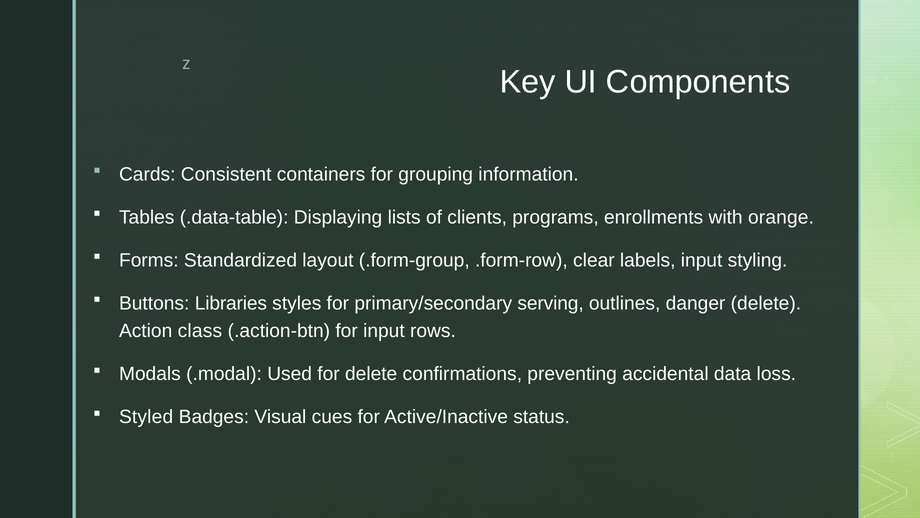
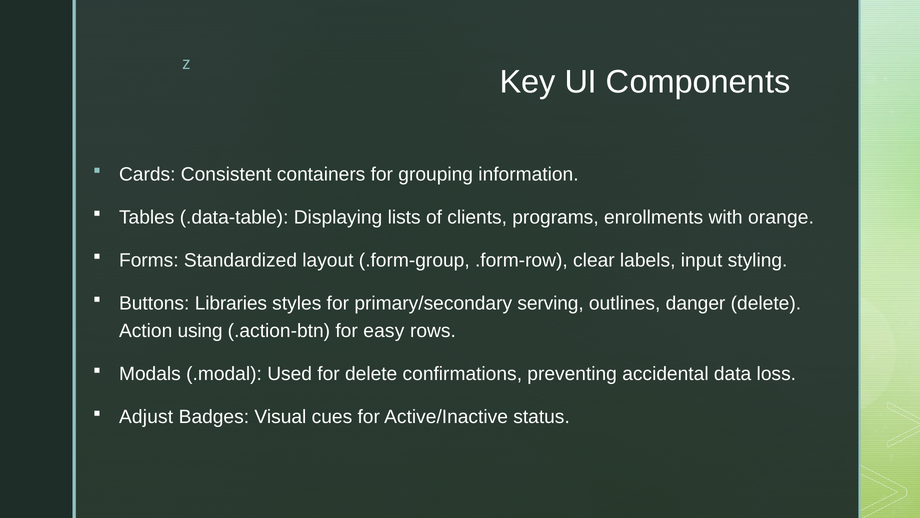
class: class -> using
for input: input -> easy
Styled: Styled -> Adjust
